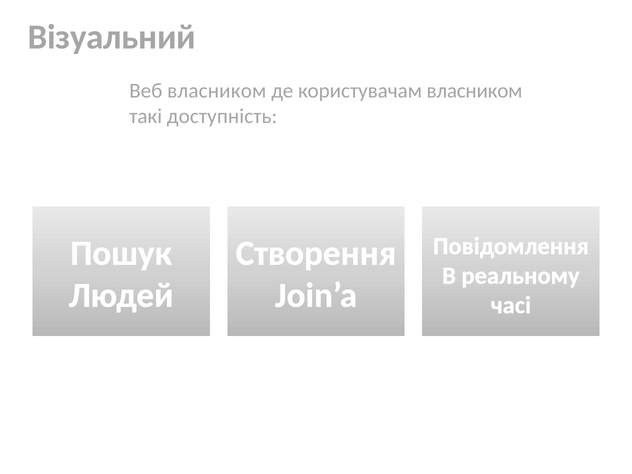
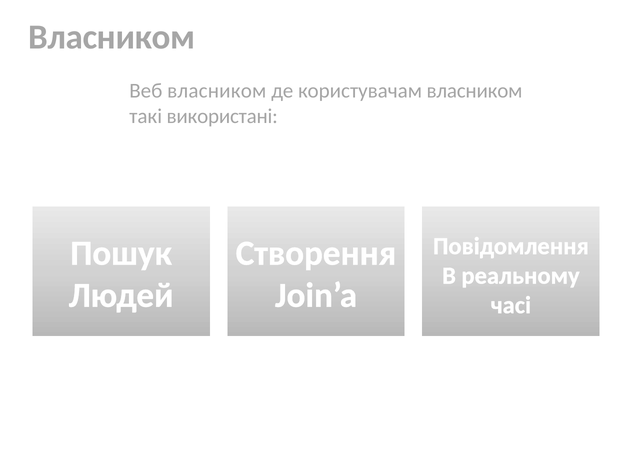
Візуальний at (112, 37): Візуальний -> Власником
доступність: доступність -> використані
